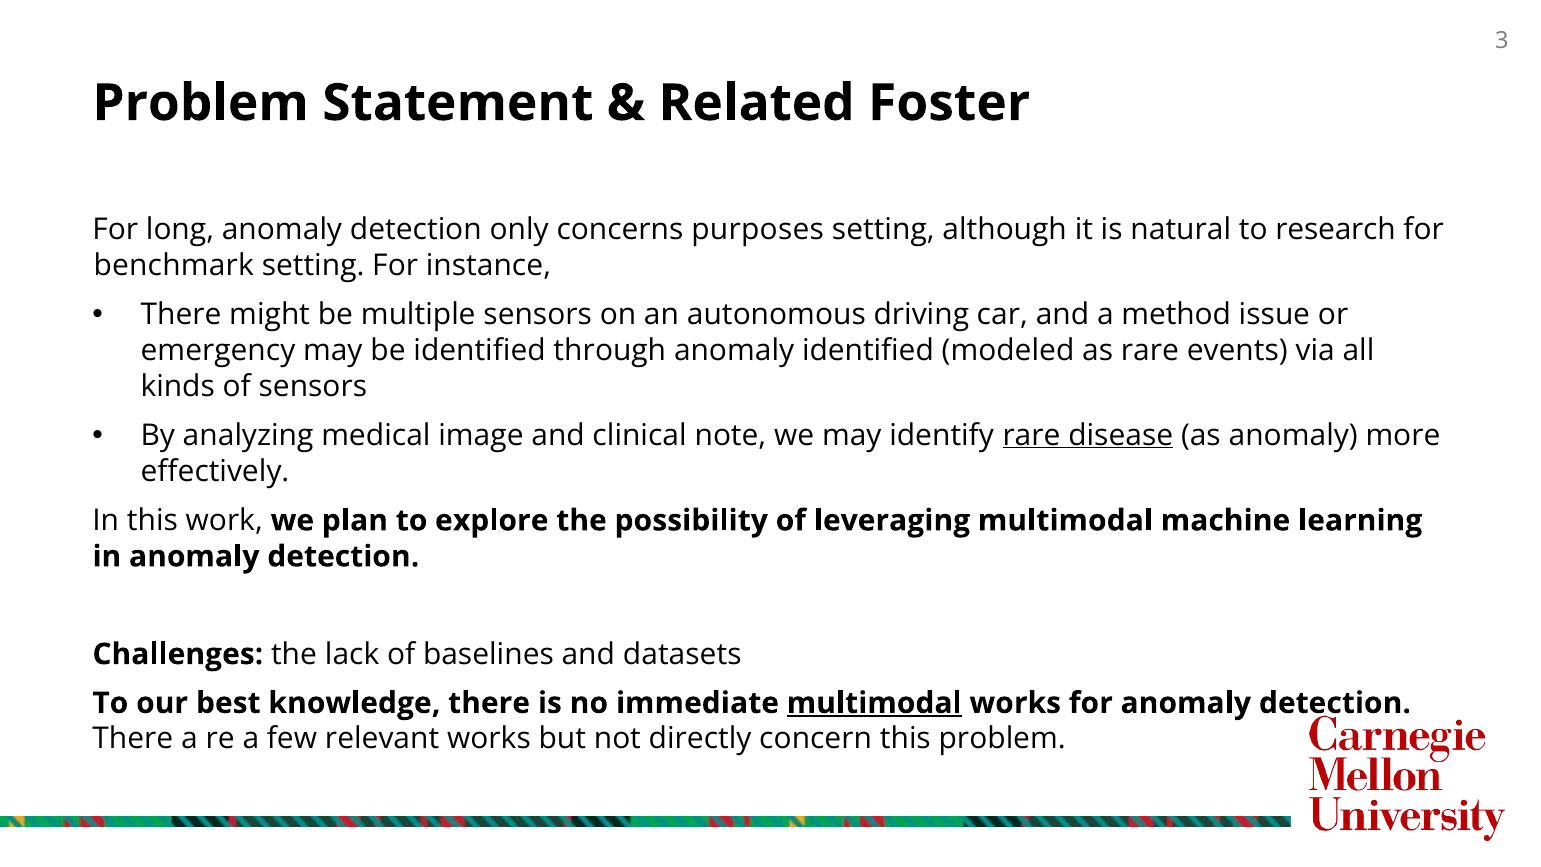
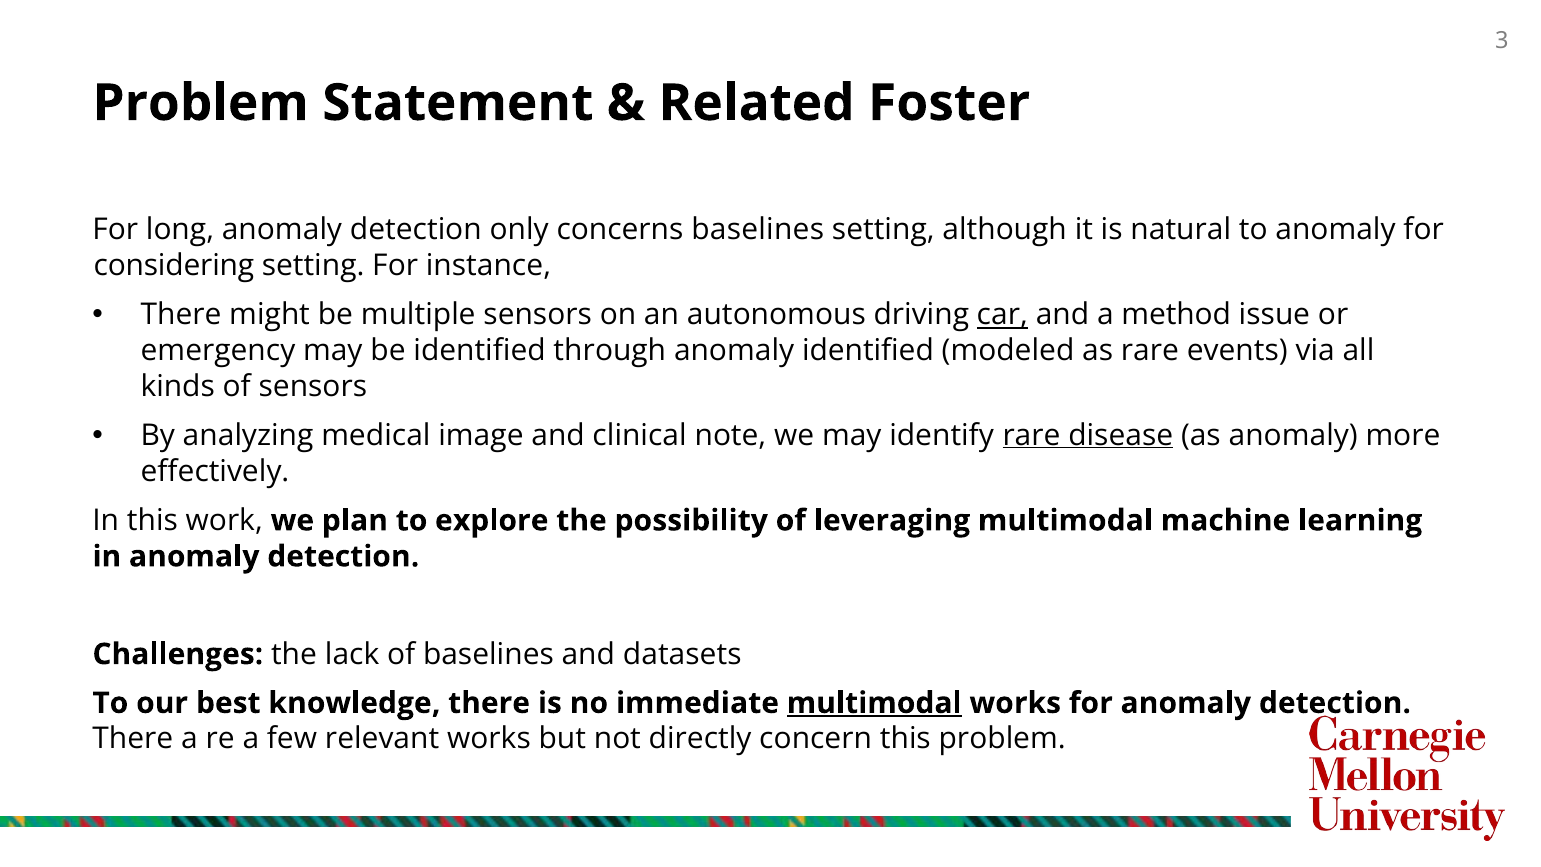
concerns purposes: purposes -> baselines
to research: research -> anomaly
benchmark: benchmark -> considering
car underline: none -> present
